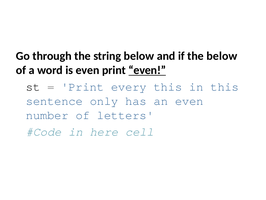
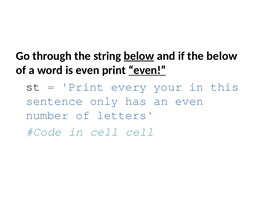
below at (139, 56) underline: none -> present
every this: this -> your
in here: here -> cell
